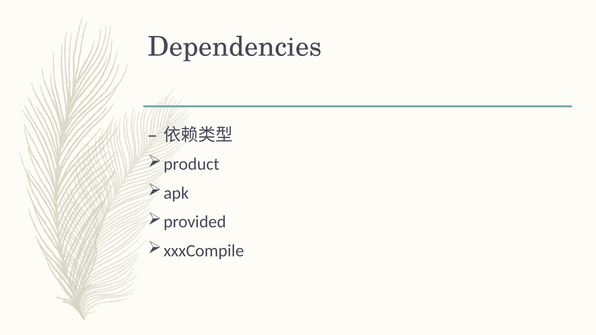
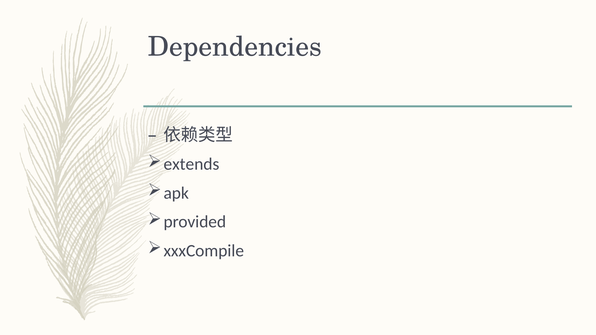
product: product -> extends
